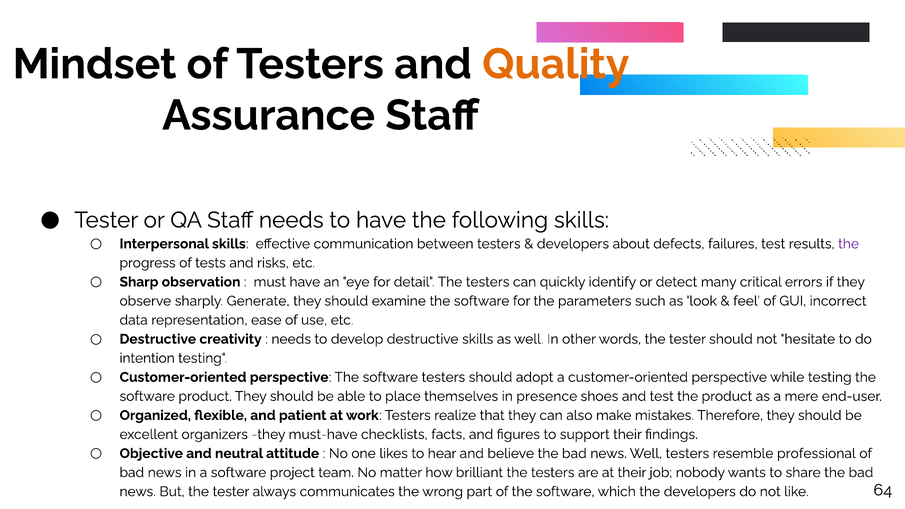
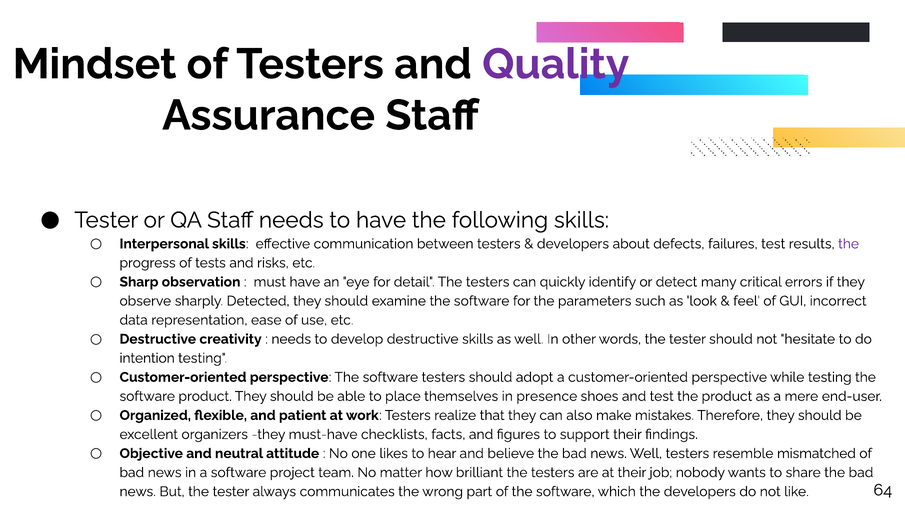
Quality colour: orange -> purple
Generate: Generate -> Detected
professional: professional -> mismatched
